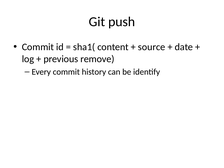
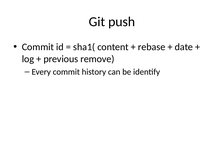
source: source -> rebase
